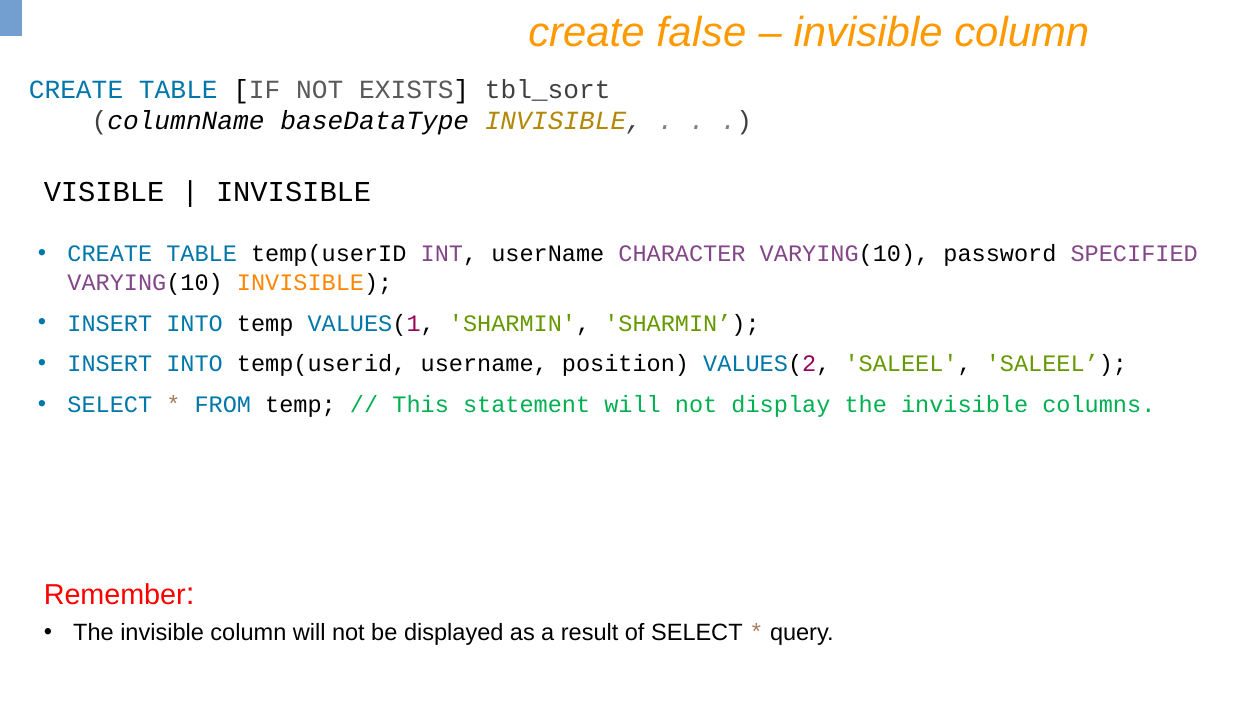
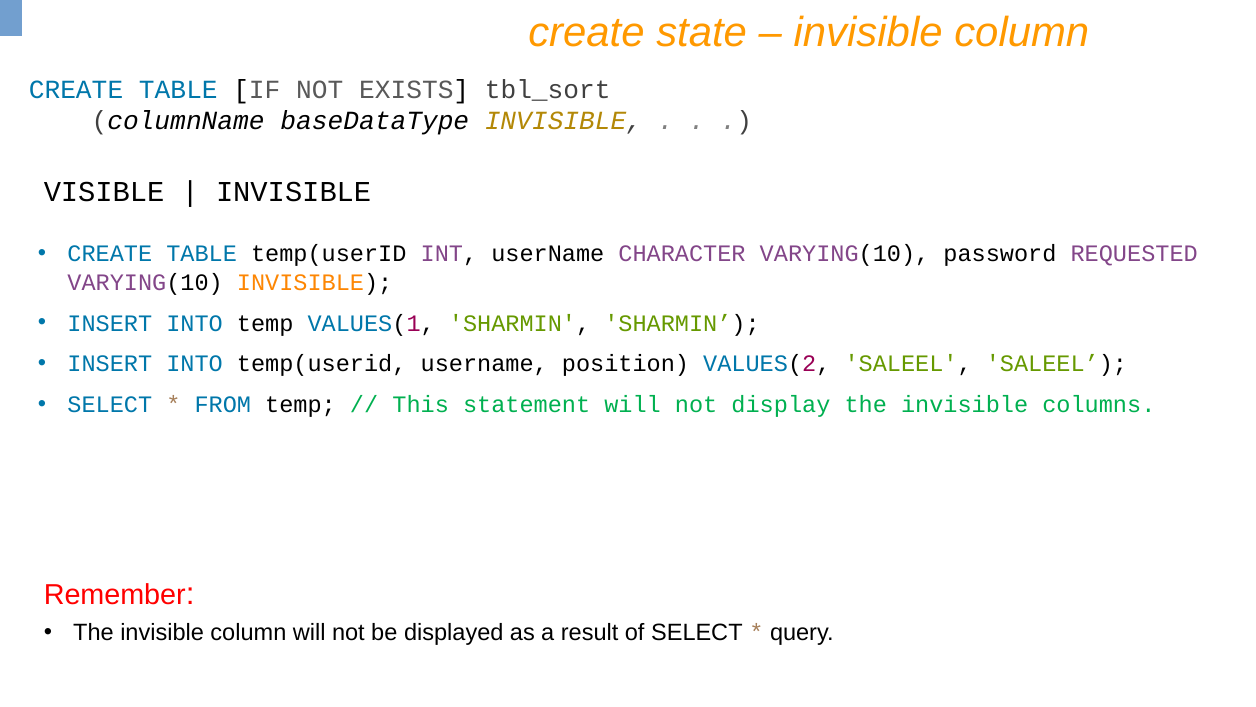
false: false -> state
SPECIFIED: SPECIFIED -> REQUESTED
